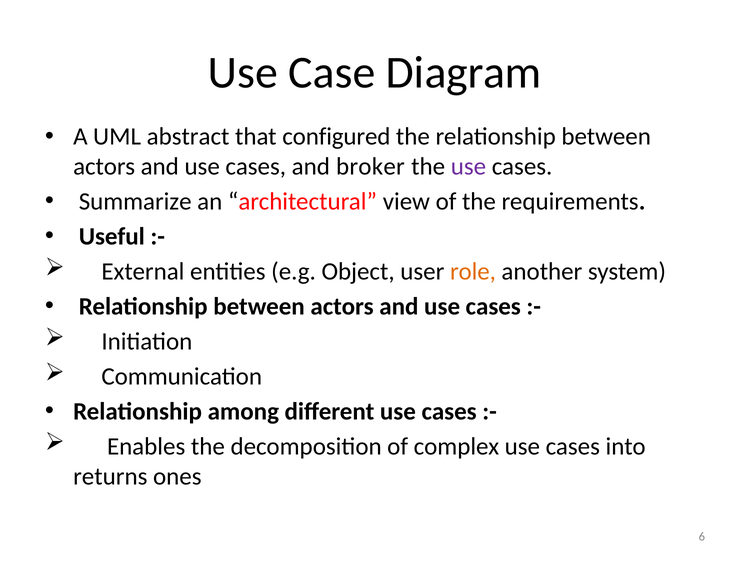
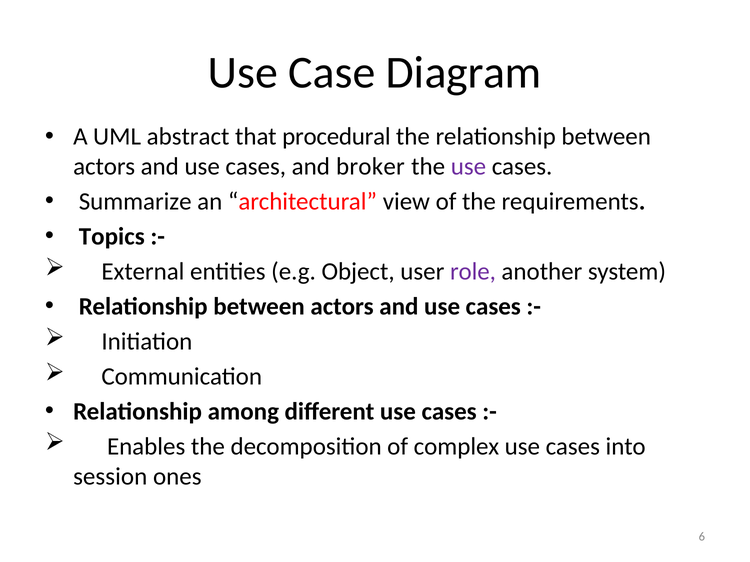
configured: configured -> procedural
Useful: Useful -> Topics
role colour: orange -> purple
returns: returns -> session
